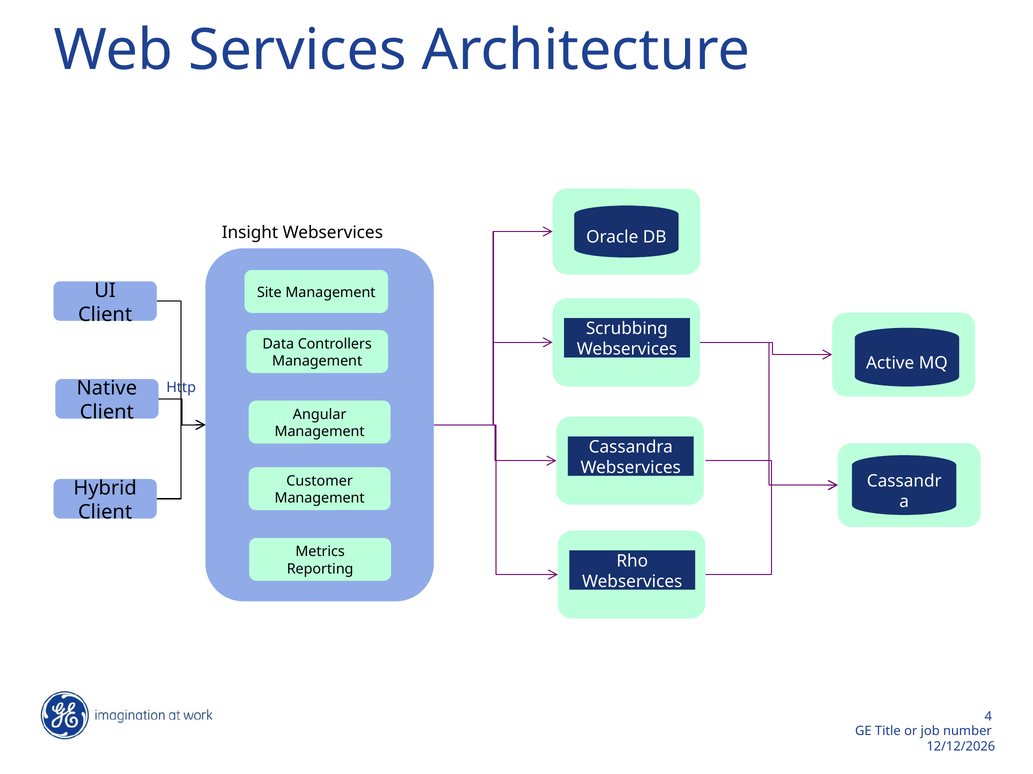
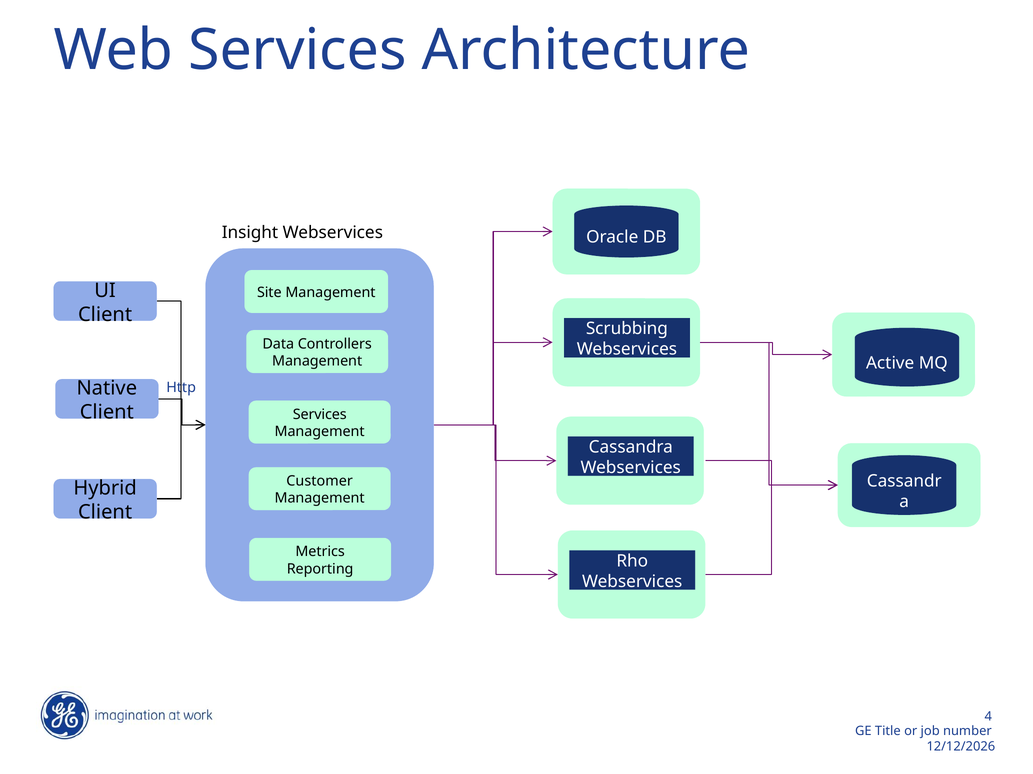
Angular at (320, 415): Angular -> Services
